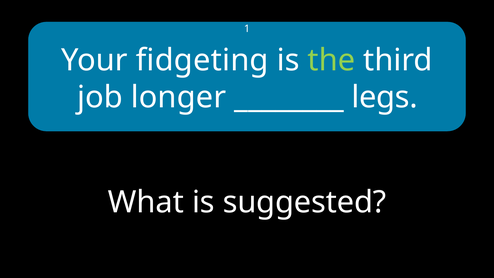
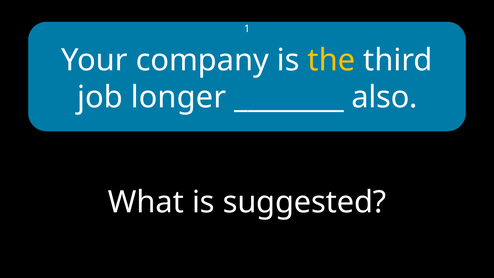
fidgeting: fidgeting -> company
the colour: light green -> yellow
legs: legs -> also
